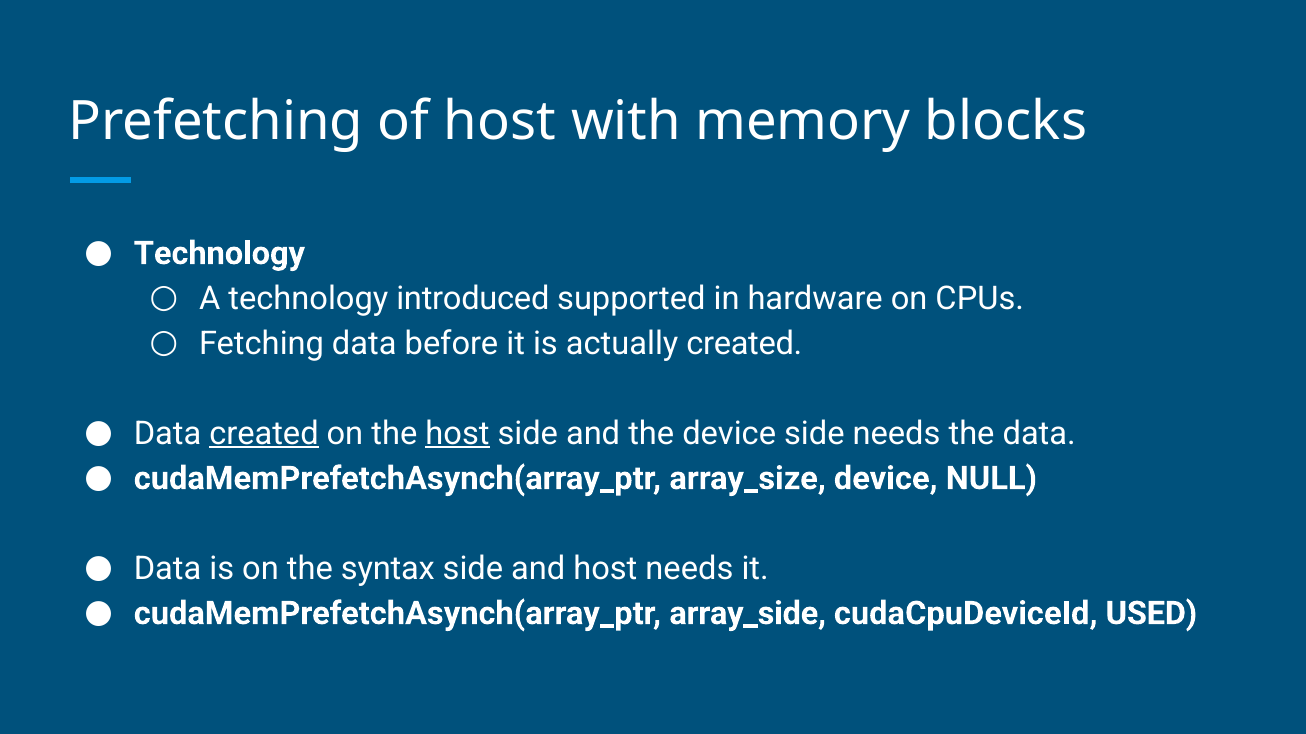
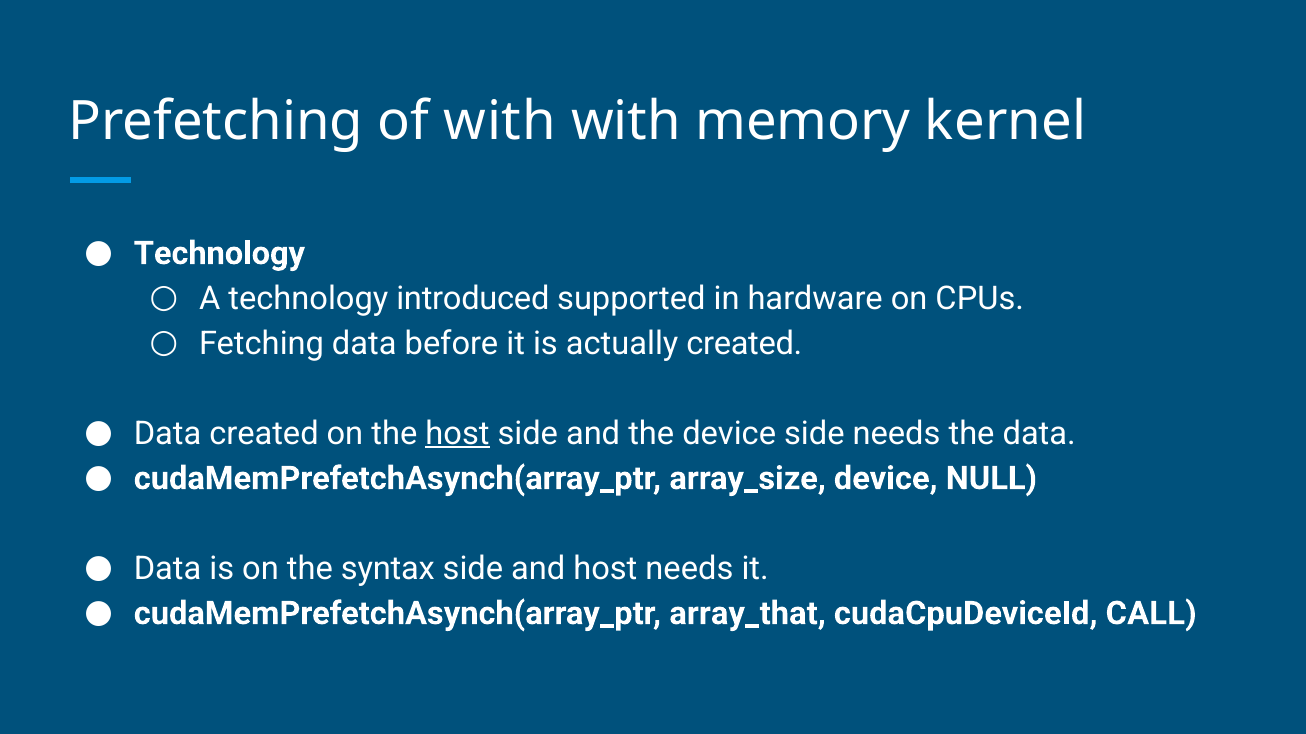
of host: host -> with
blocks: blocks -> kernel
created at (264, 434) underline: present -> none
array_side: array_side -> array_that
USED: USED -> CALL
